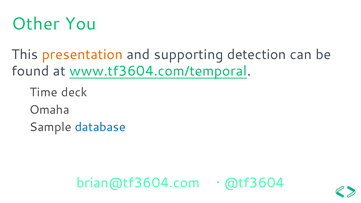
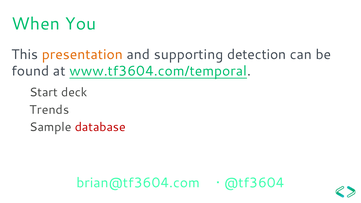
Other: Other -> When
Time: Time -> Start
Omaha: Omaha -> Trends
database colour: blue -> red
